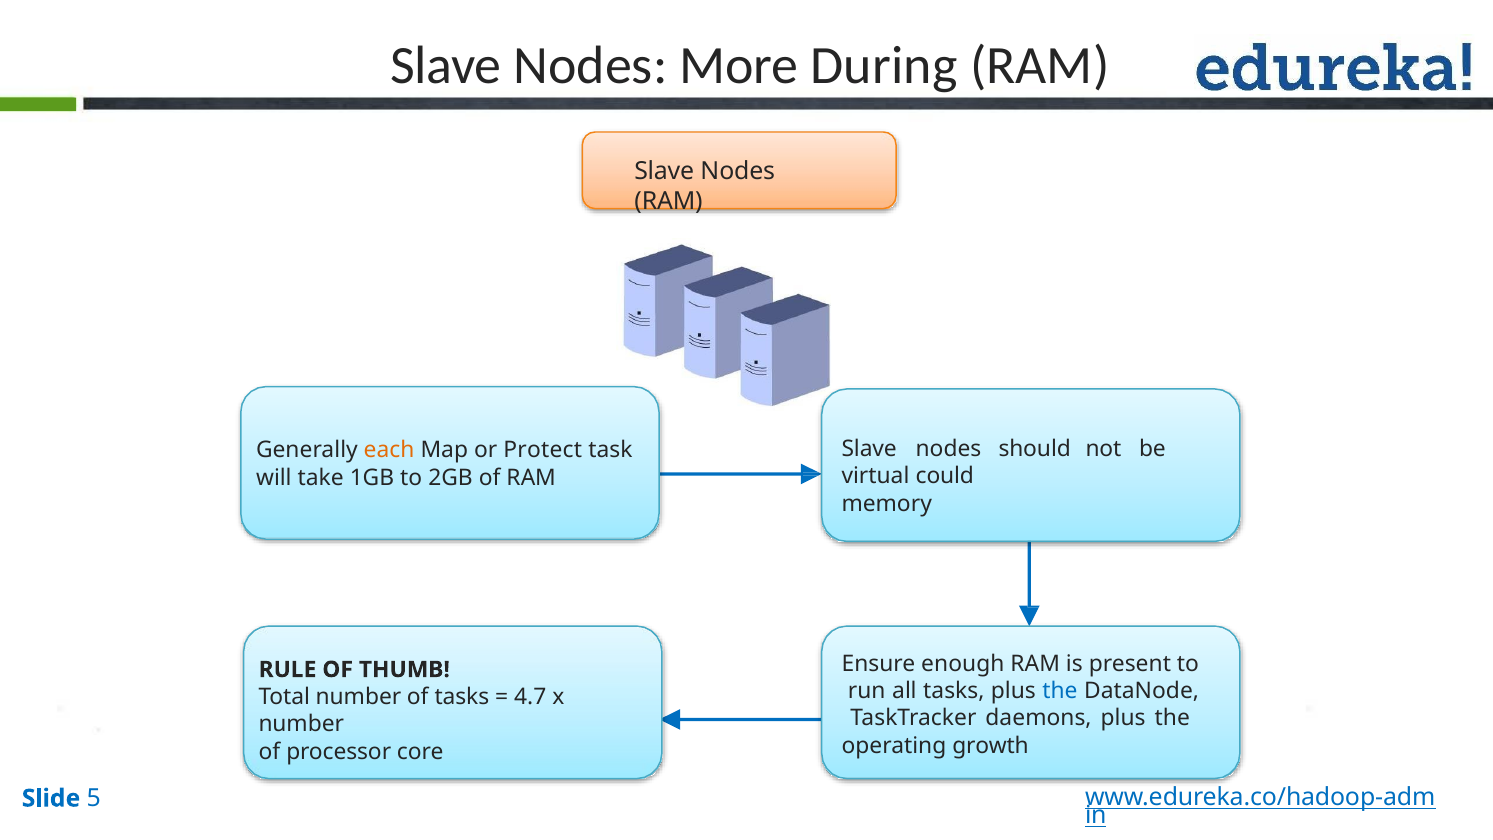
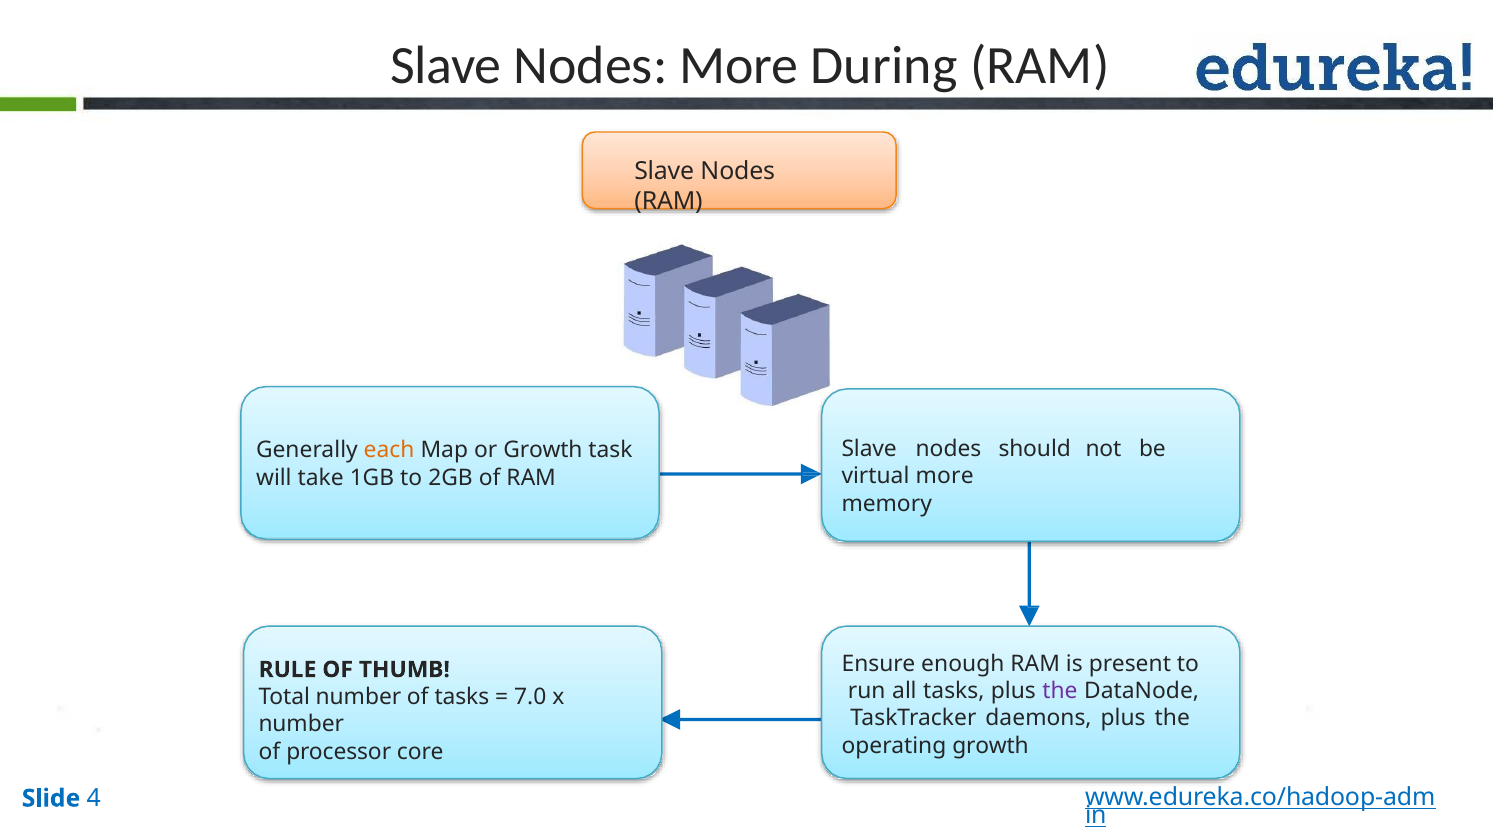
or Protect: Protect -> Growth
could at (945, 476): could -> more
the at (1060, 691) colour: blue -> purple
4.7: 4.7 -> 7.0
5: 5 -> 4
